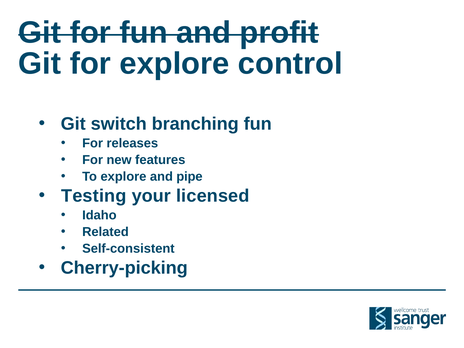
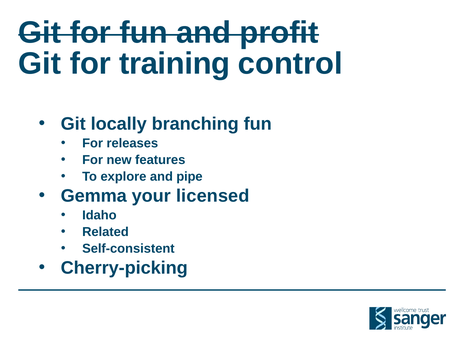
for explore: explore -> training
switch: switch -> locally
Testing: Testing -> Gemma
